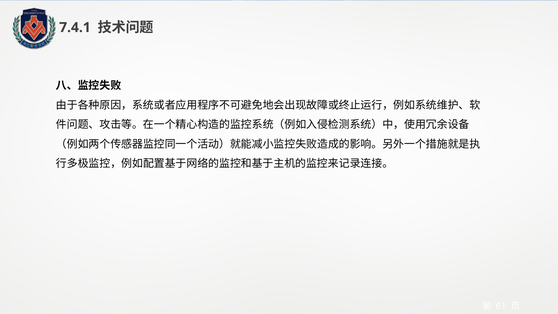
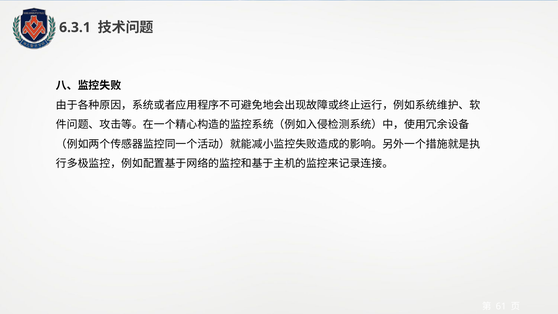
7.4.1: 7.4.1 -> 6.3.1
